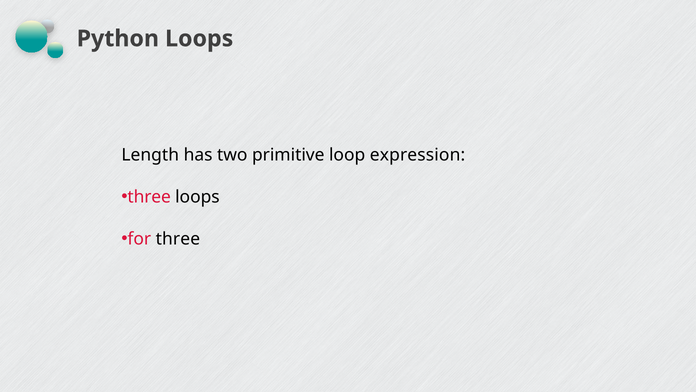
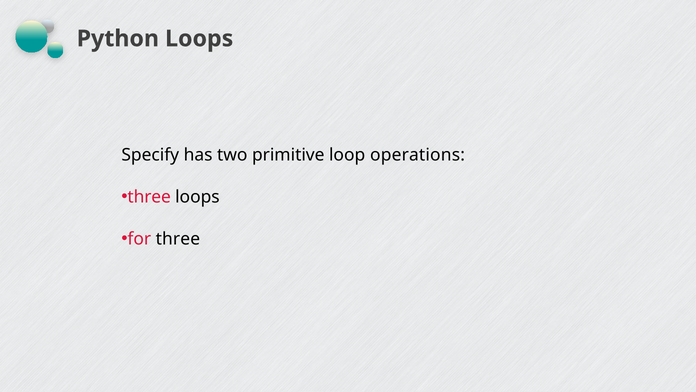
Length: Length -> Specify
expression: expression -> operations
